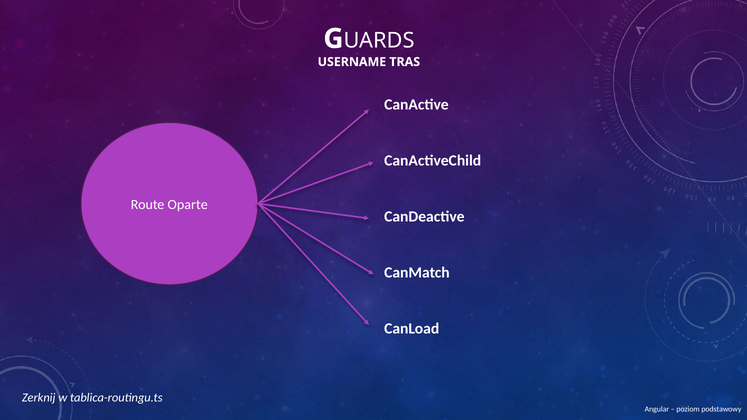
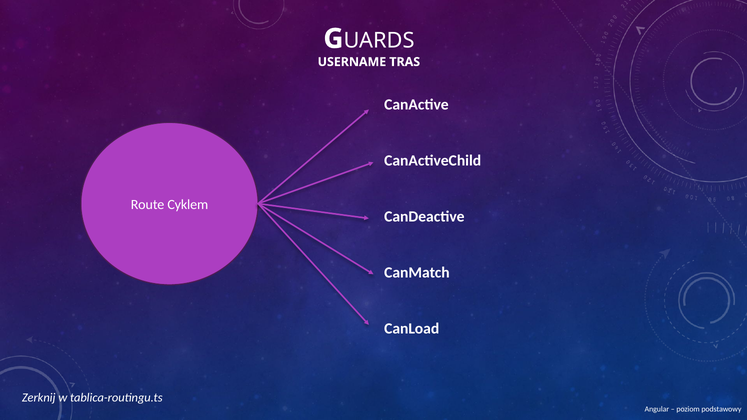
Oparte: Oparte -> Cyklem
